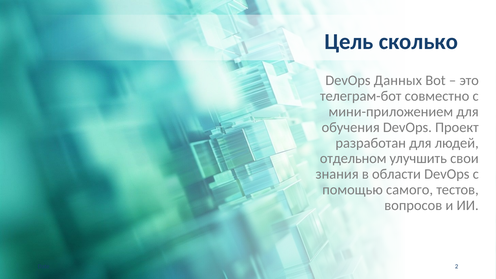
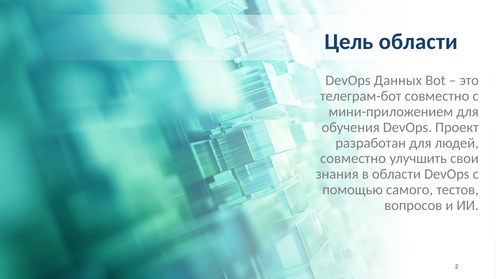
Цель сколько: сколько -> области
отдельном at (353, 159): отдельном -> совместно
